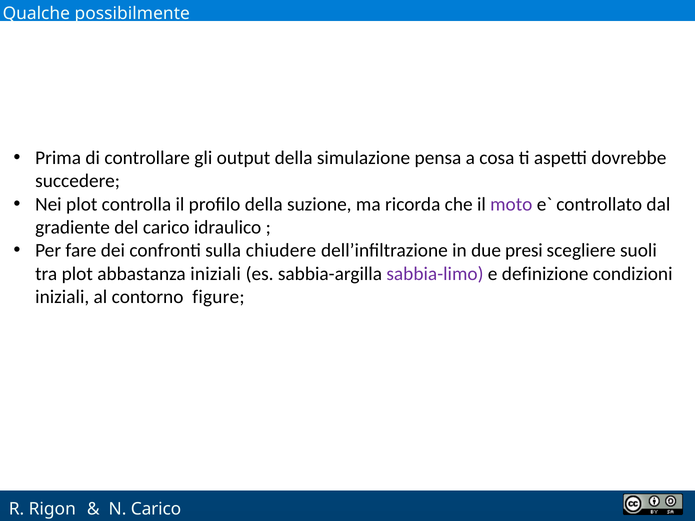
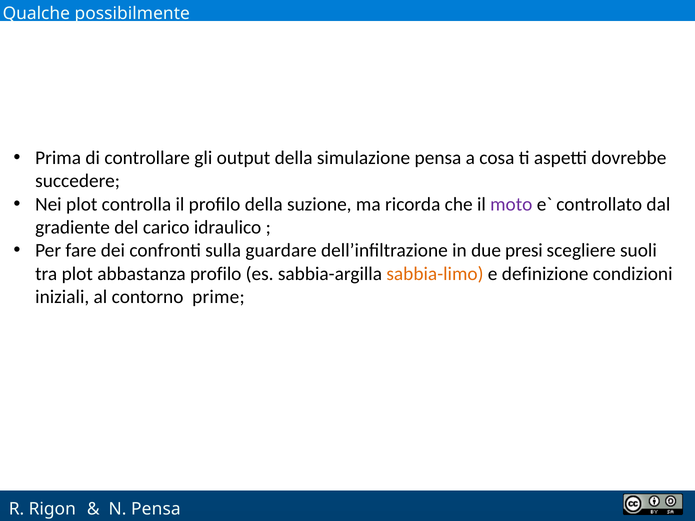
chiudere: chiudere -> guardare
abbastanza iniziali: iniziali -> profilo
sabbia-limo colour: purple -> orange
figure: figure -> prime
N Carico: Carico -> Pensa
